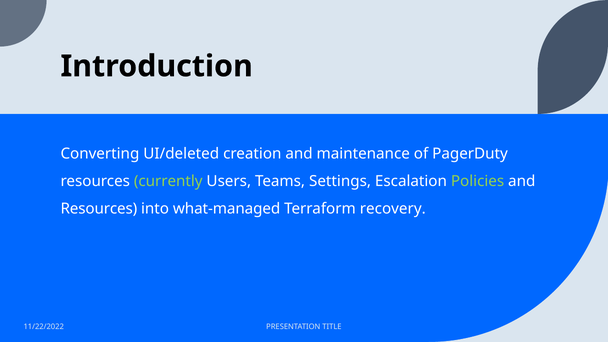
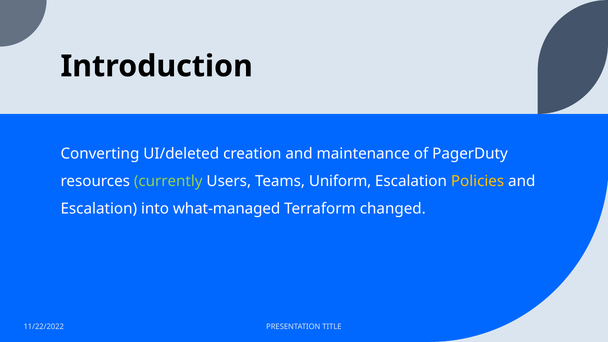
Settings: Settings -> Uniform
Policies colour: light green -> yellow
Resources at (99, 209): Resources -> Escalation
recovery: recovery -> changed
